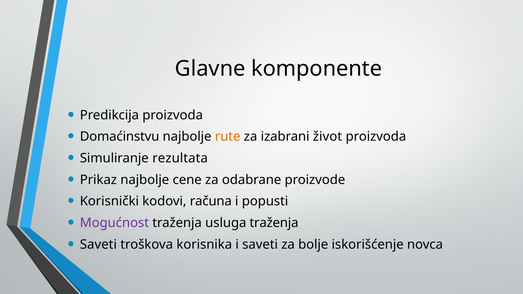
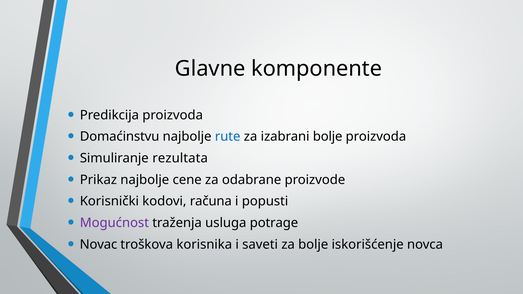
rute colour: orange -> blue
izabrani život: život -> bolje
usluga traženja: traženja -> potrage
Saveti at (98, 245): Saveti -> Novac
